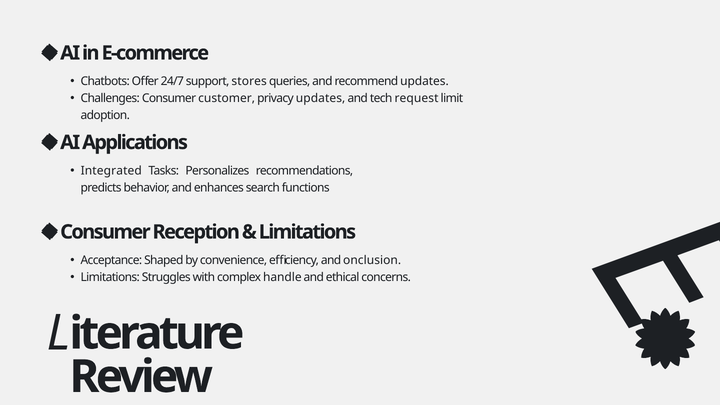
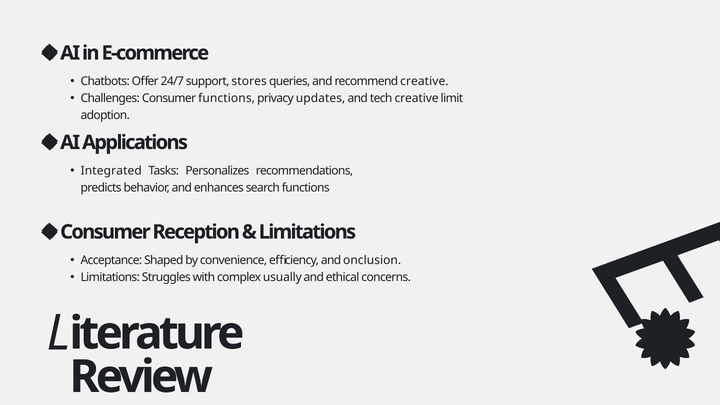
recommend updates: updates -> creative
Consumer customer: customer -> functions
tech request: request -> creative
handle: handle -> usually
